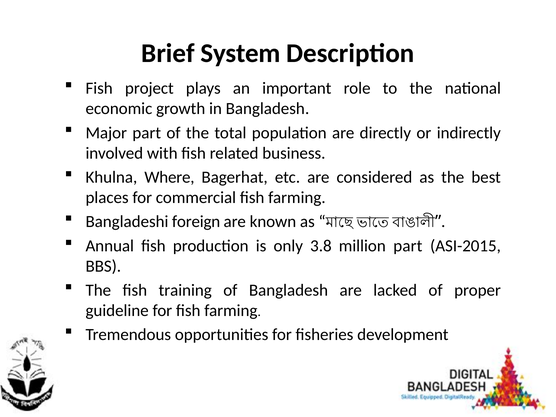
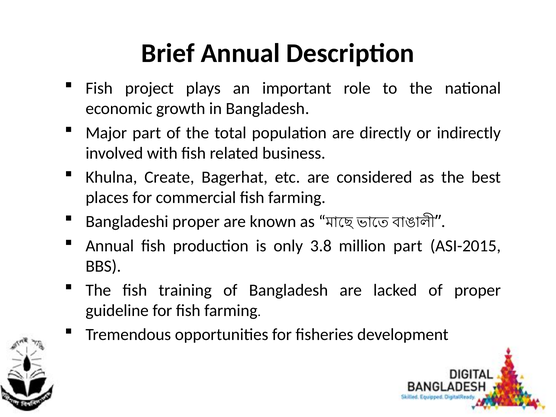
Brief System: System -> Annual
Where: Where -> Create
Bangladeshi foreign: foreign -> proper
